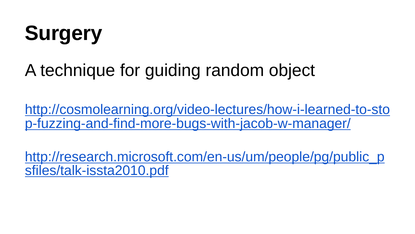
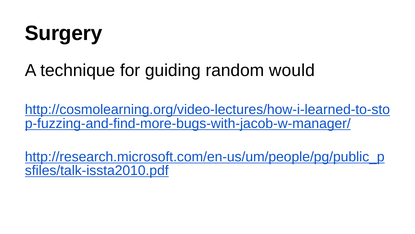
object: object -> would
